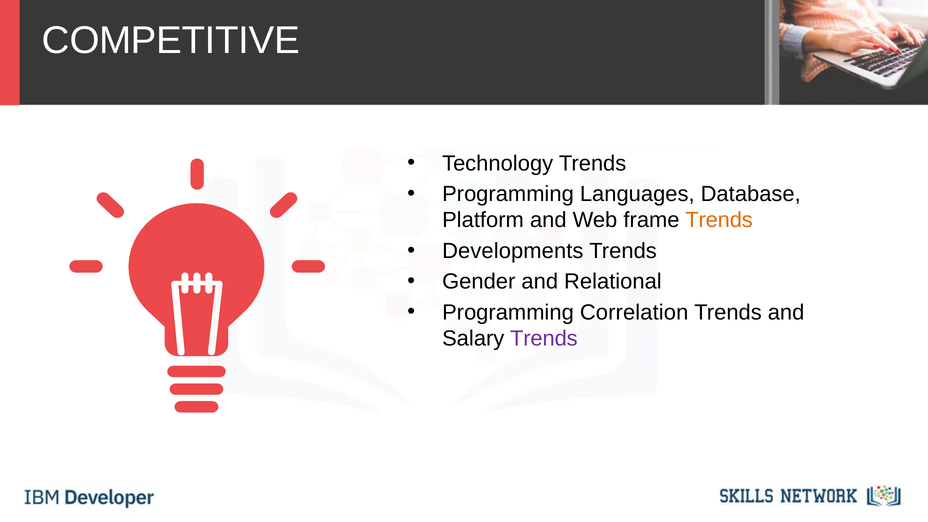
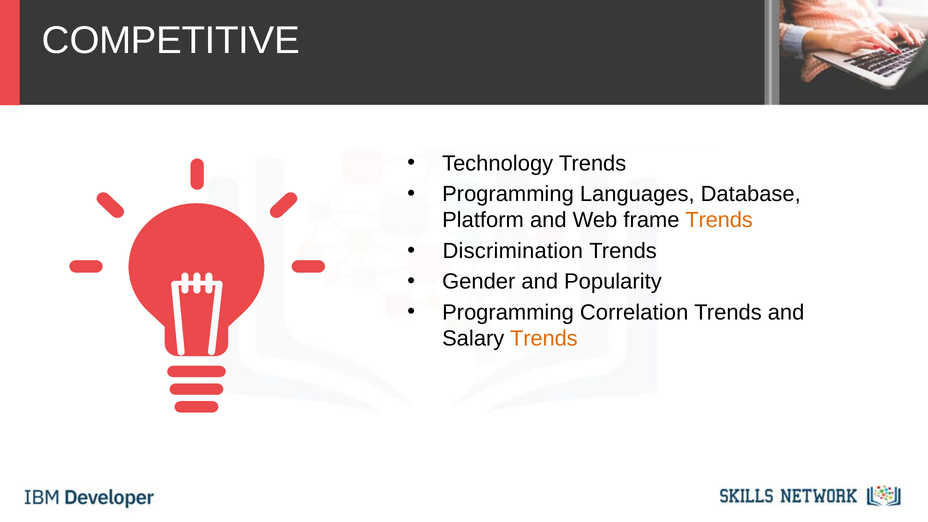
Developments: Developments -> Discrimination
Relational: Relational -> Popularity
Trends at (544, 339) colour: purple -> orange
